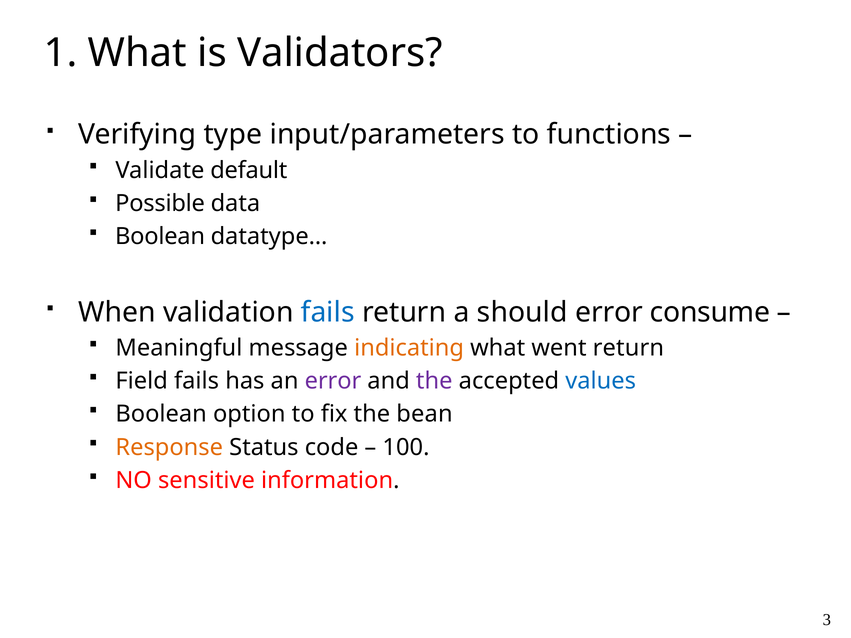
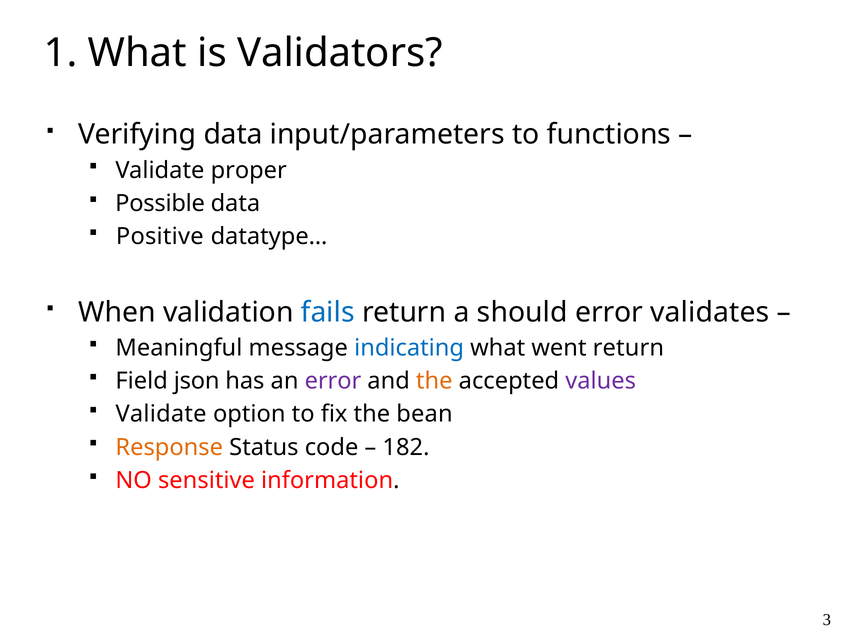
Verifying type: type -> data
default: default -> proper
Boolean at (160, 236): Boolean -> Positive
consume: consume -> validates
indicating colour: orange -> blue
Field fails: fails -> json
the at (434, 381) colour: purple -> orange
values colour: blue -> purple
Boolean at (161, 414): Boolean -> Validate
100: 100 -> 182
